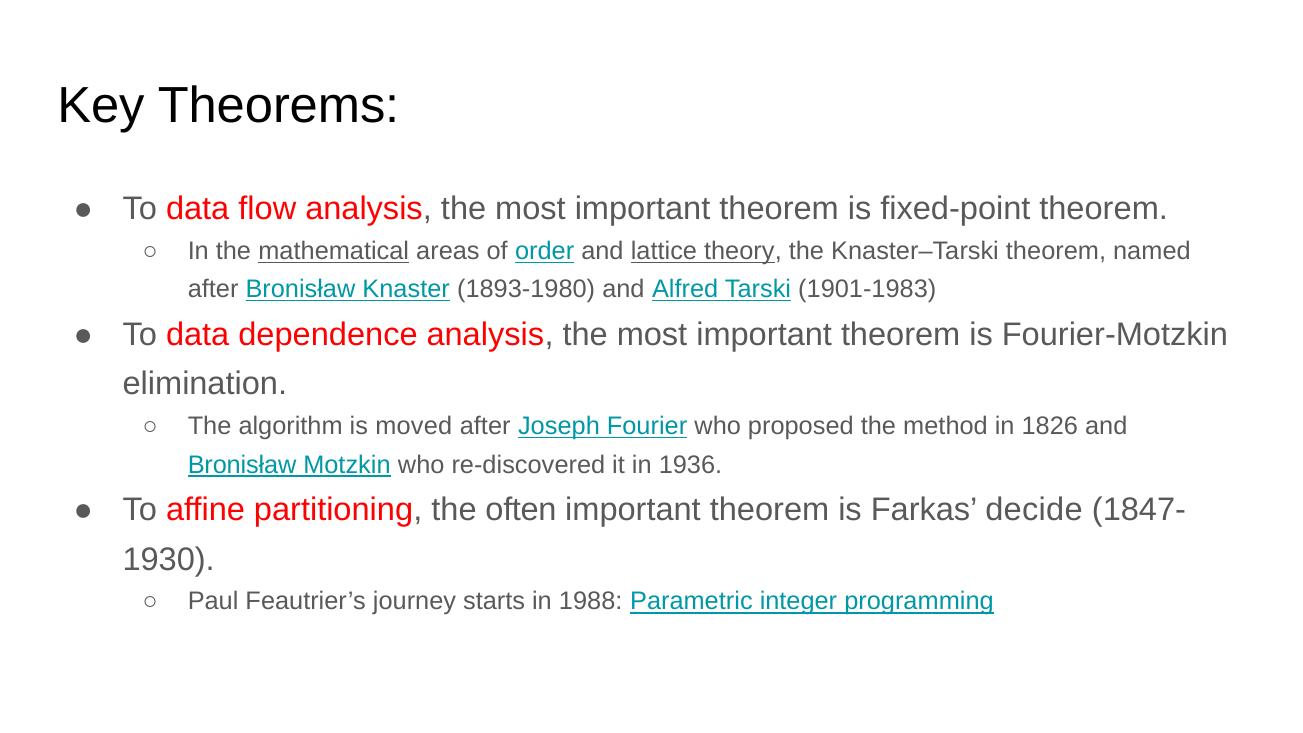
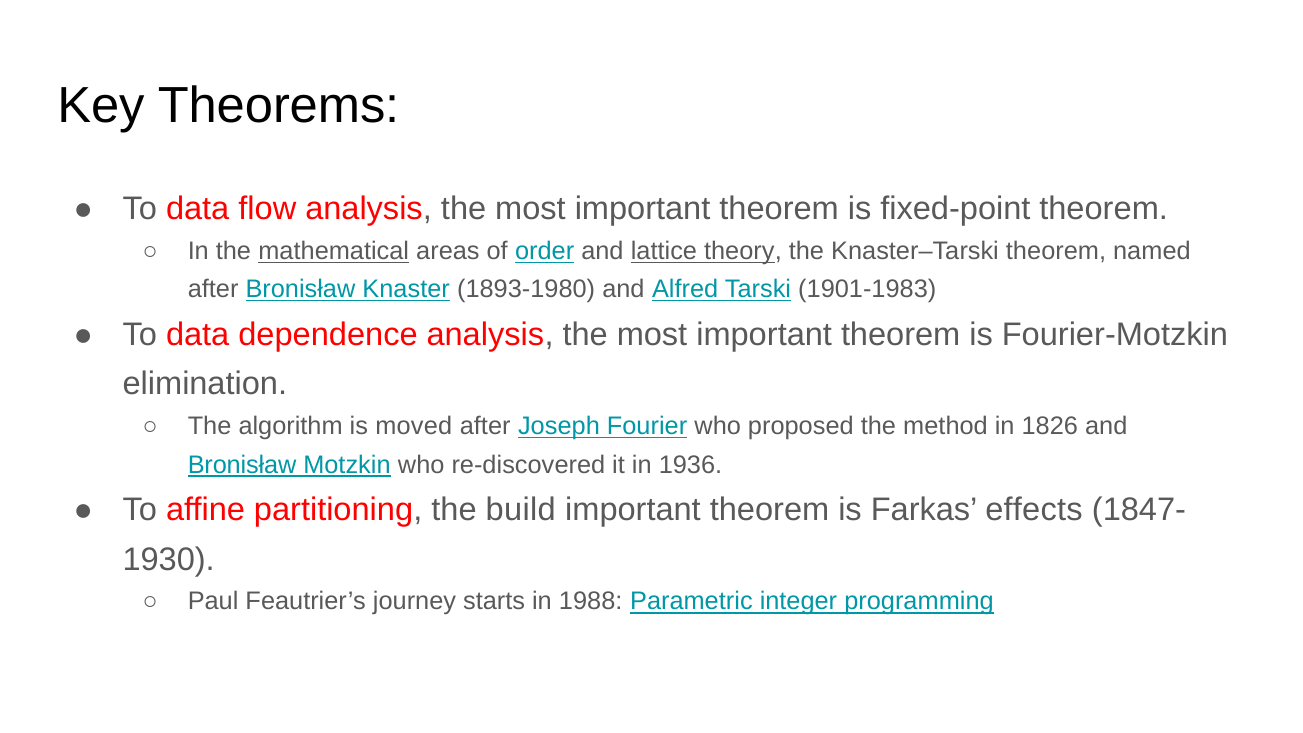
often: often -> build
decide: decide -> effects
